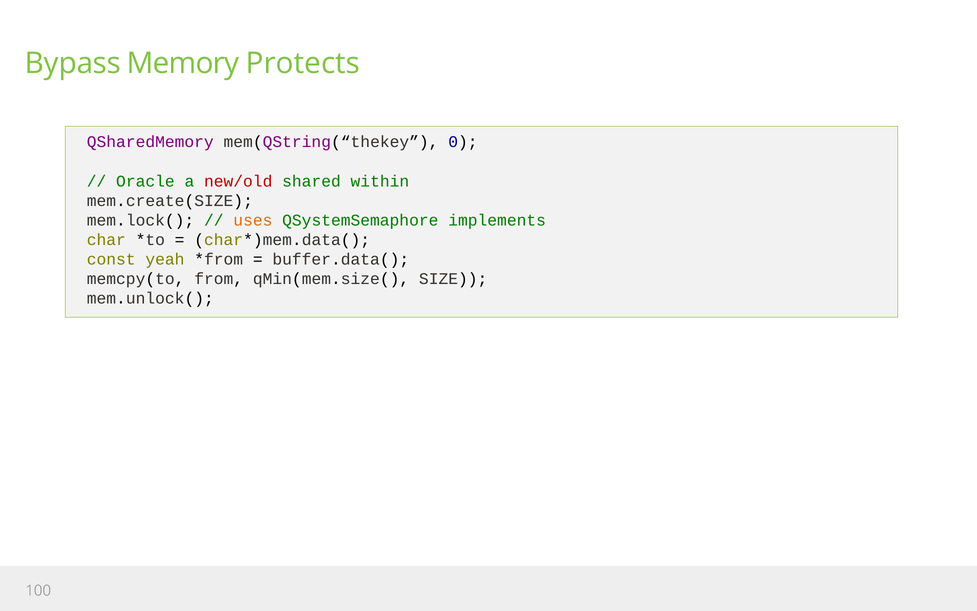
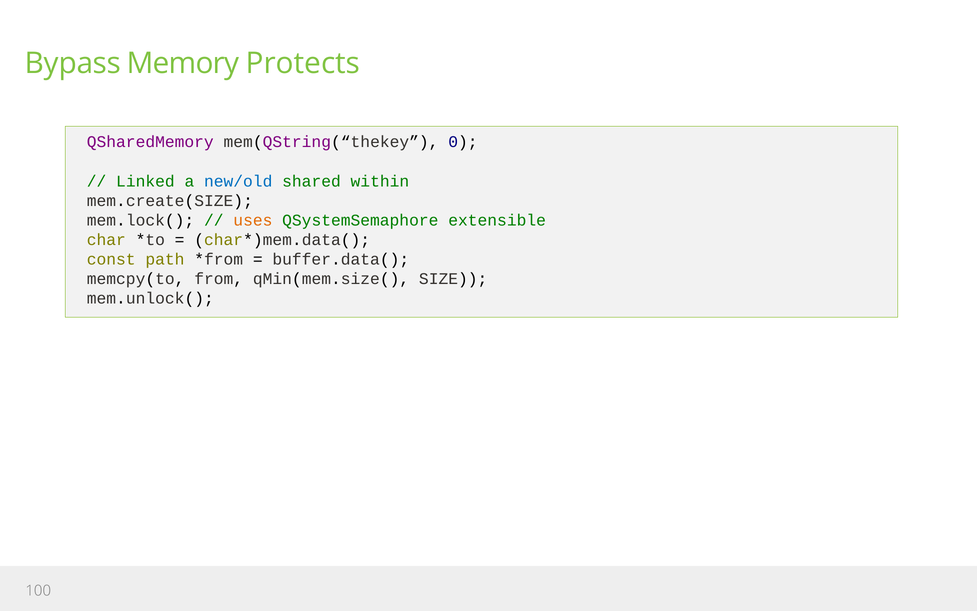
Oracle: Oracle -> Linked
new/old colour: red -> blue
implements: implements -> extensible
yeah: yeah -> path
